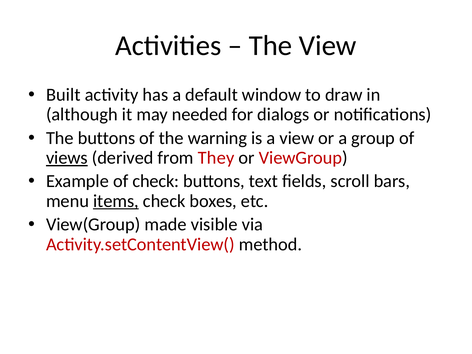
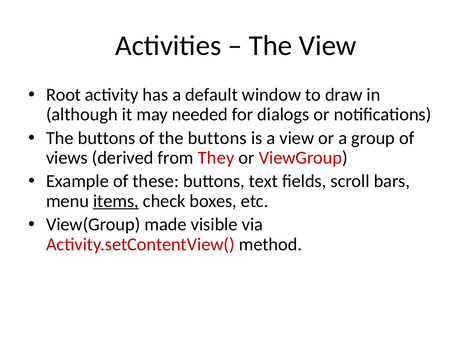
Built: Built -> Root
of the warning: warning -> buttons
views underline: present -> none
of check: check -> these
